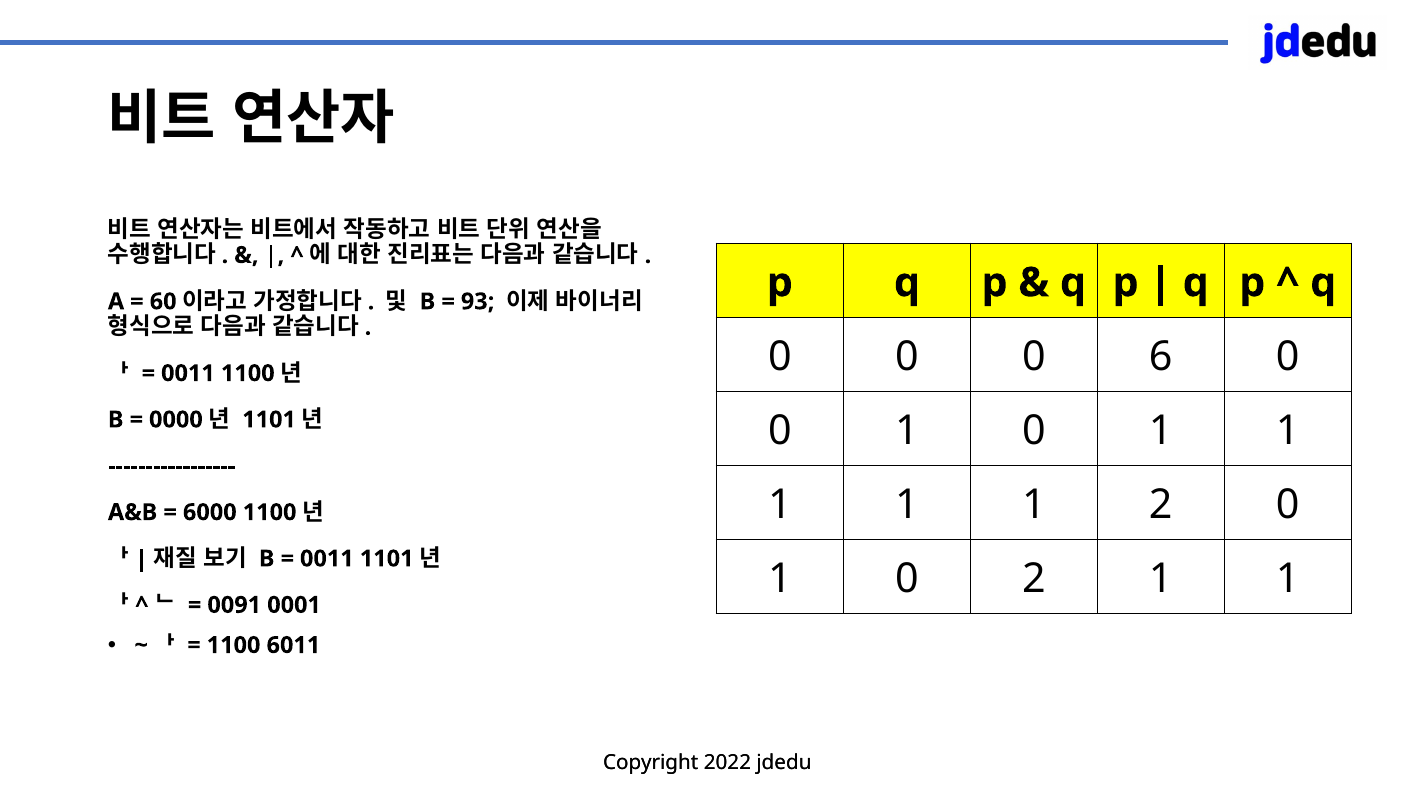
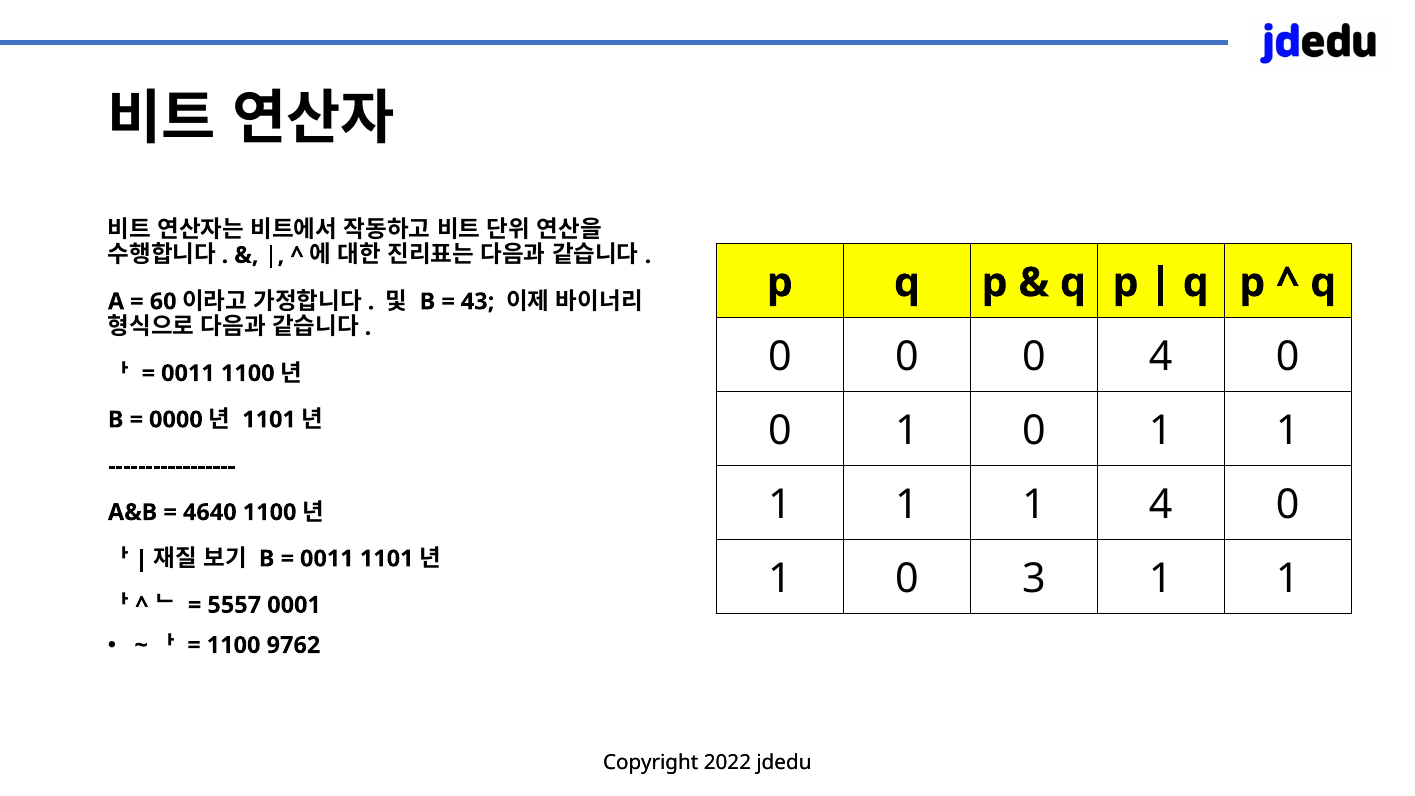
93: 93 -> 43
0 6: 6 -> 4
1 2: 2 -> 4
6000: 6000 -> 4640
0 2: 2 -> 3
0091: 0091 -> 5557
6011: 6011 -> 9762
